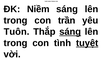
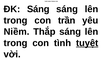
ĐK Niềm: Niềm -> Sáng
Tuôn: Tuôn -> Niềm
sáng at (70, 31) underline: present -> none
